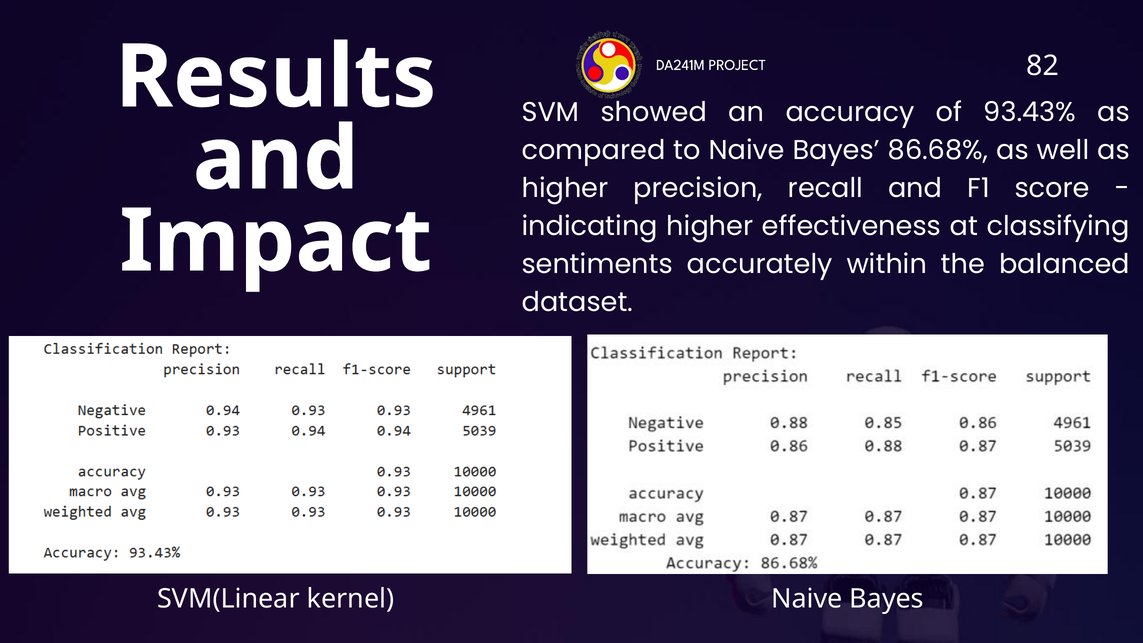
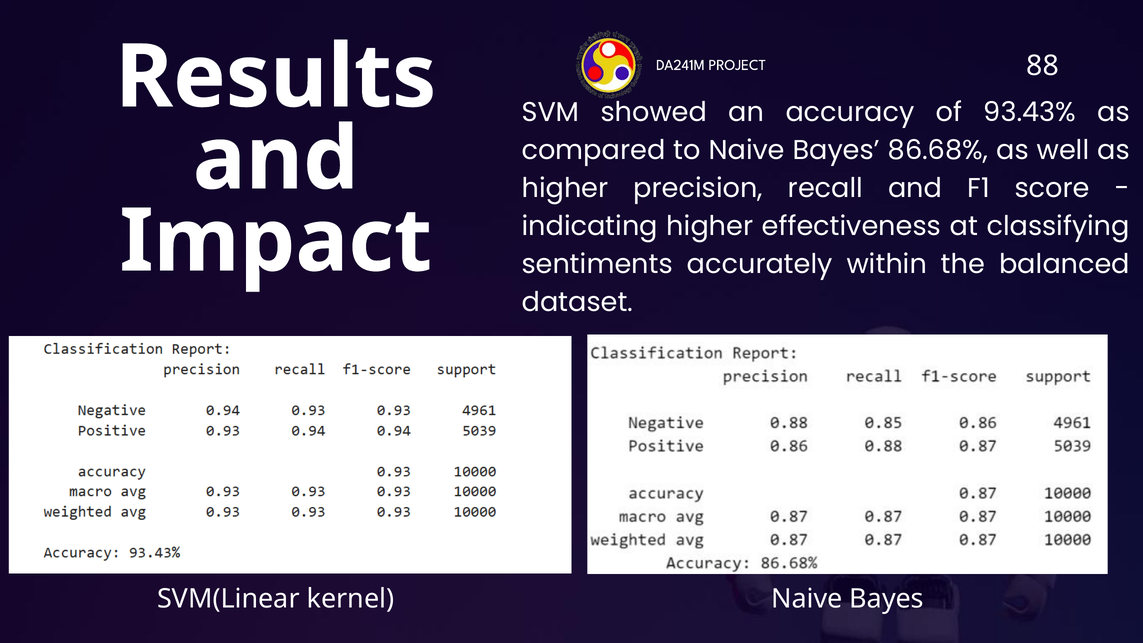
82: 82 -> 88
